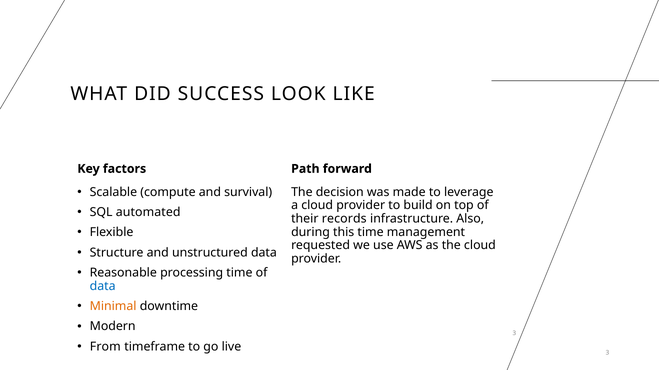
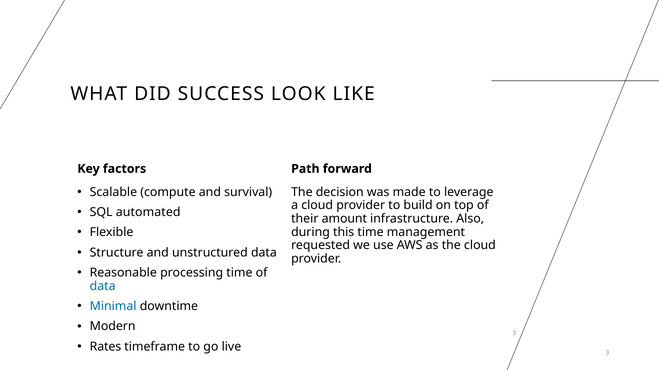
records: records -> amount
Minimal colour: orange -> blue
From: From -> Rates
